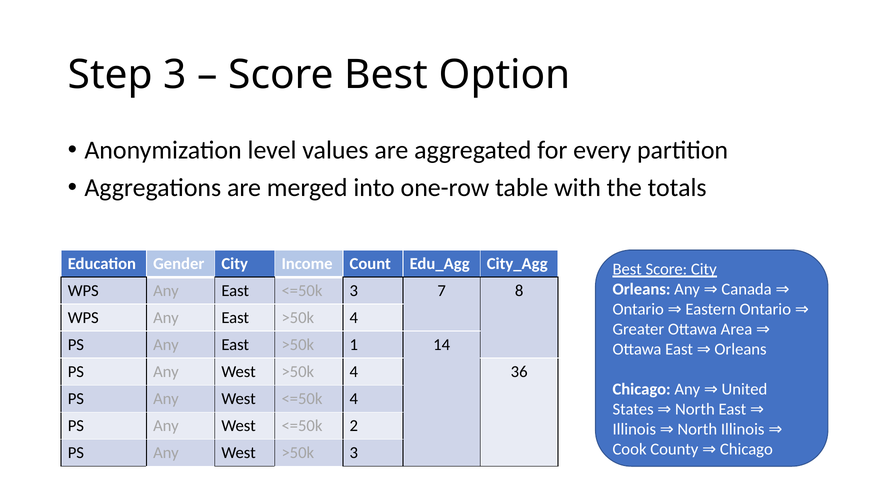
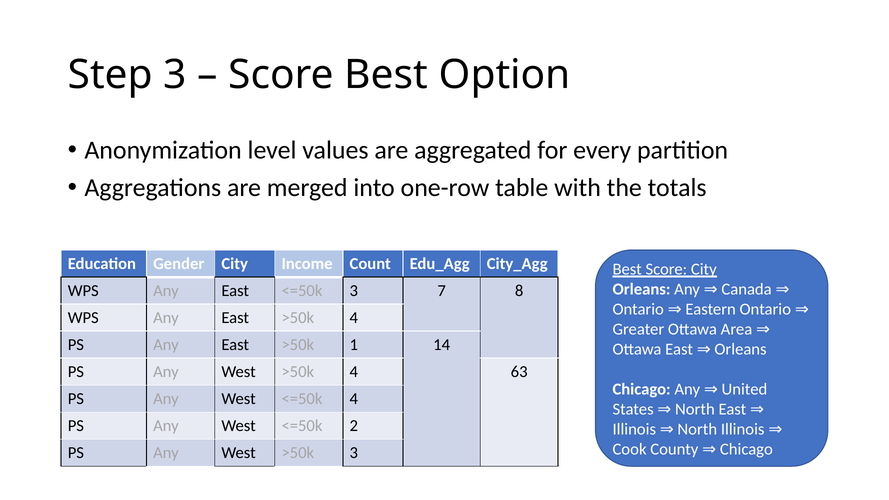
36: 36 -> 63
